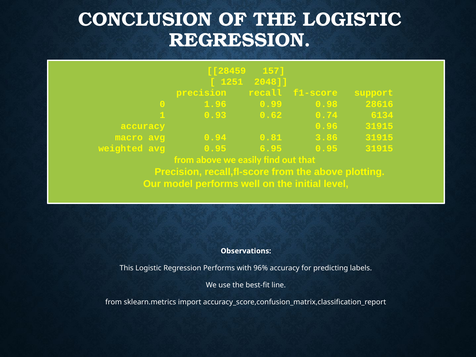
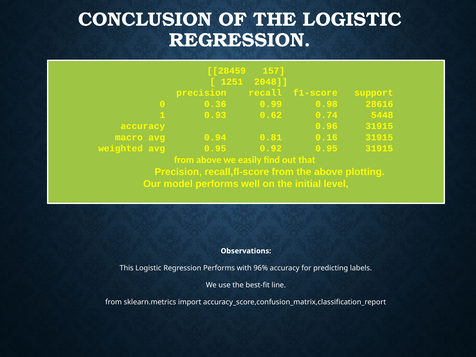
1.96: 1.96 -> 0.36
6134: 6134 -> 5448
3.86: 3.86 -> 0.16
6.95: 6.95 -> 0.92
